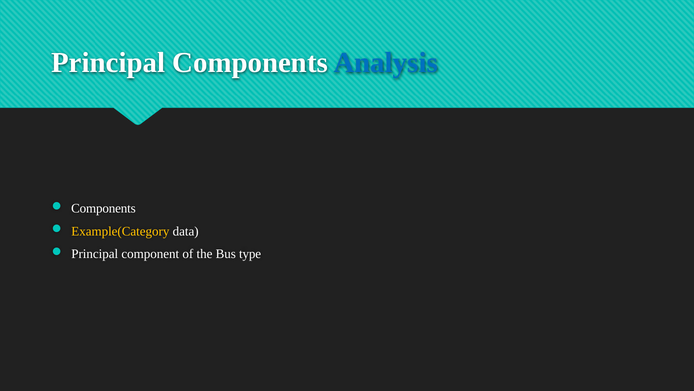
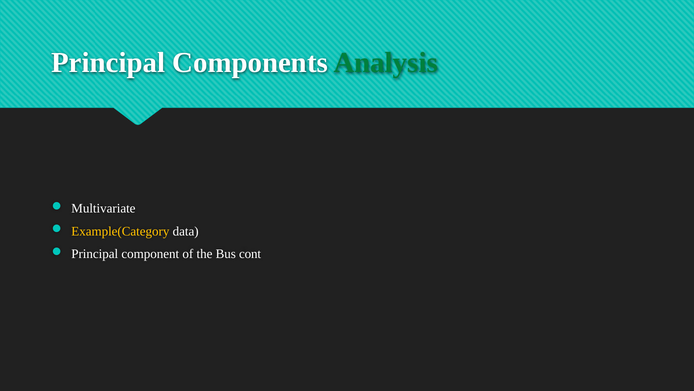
Analysis colour: blue -> green
Components at (103, 208): Components -> Multivariate
type: type -> cont
